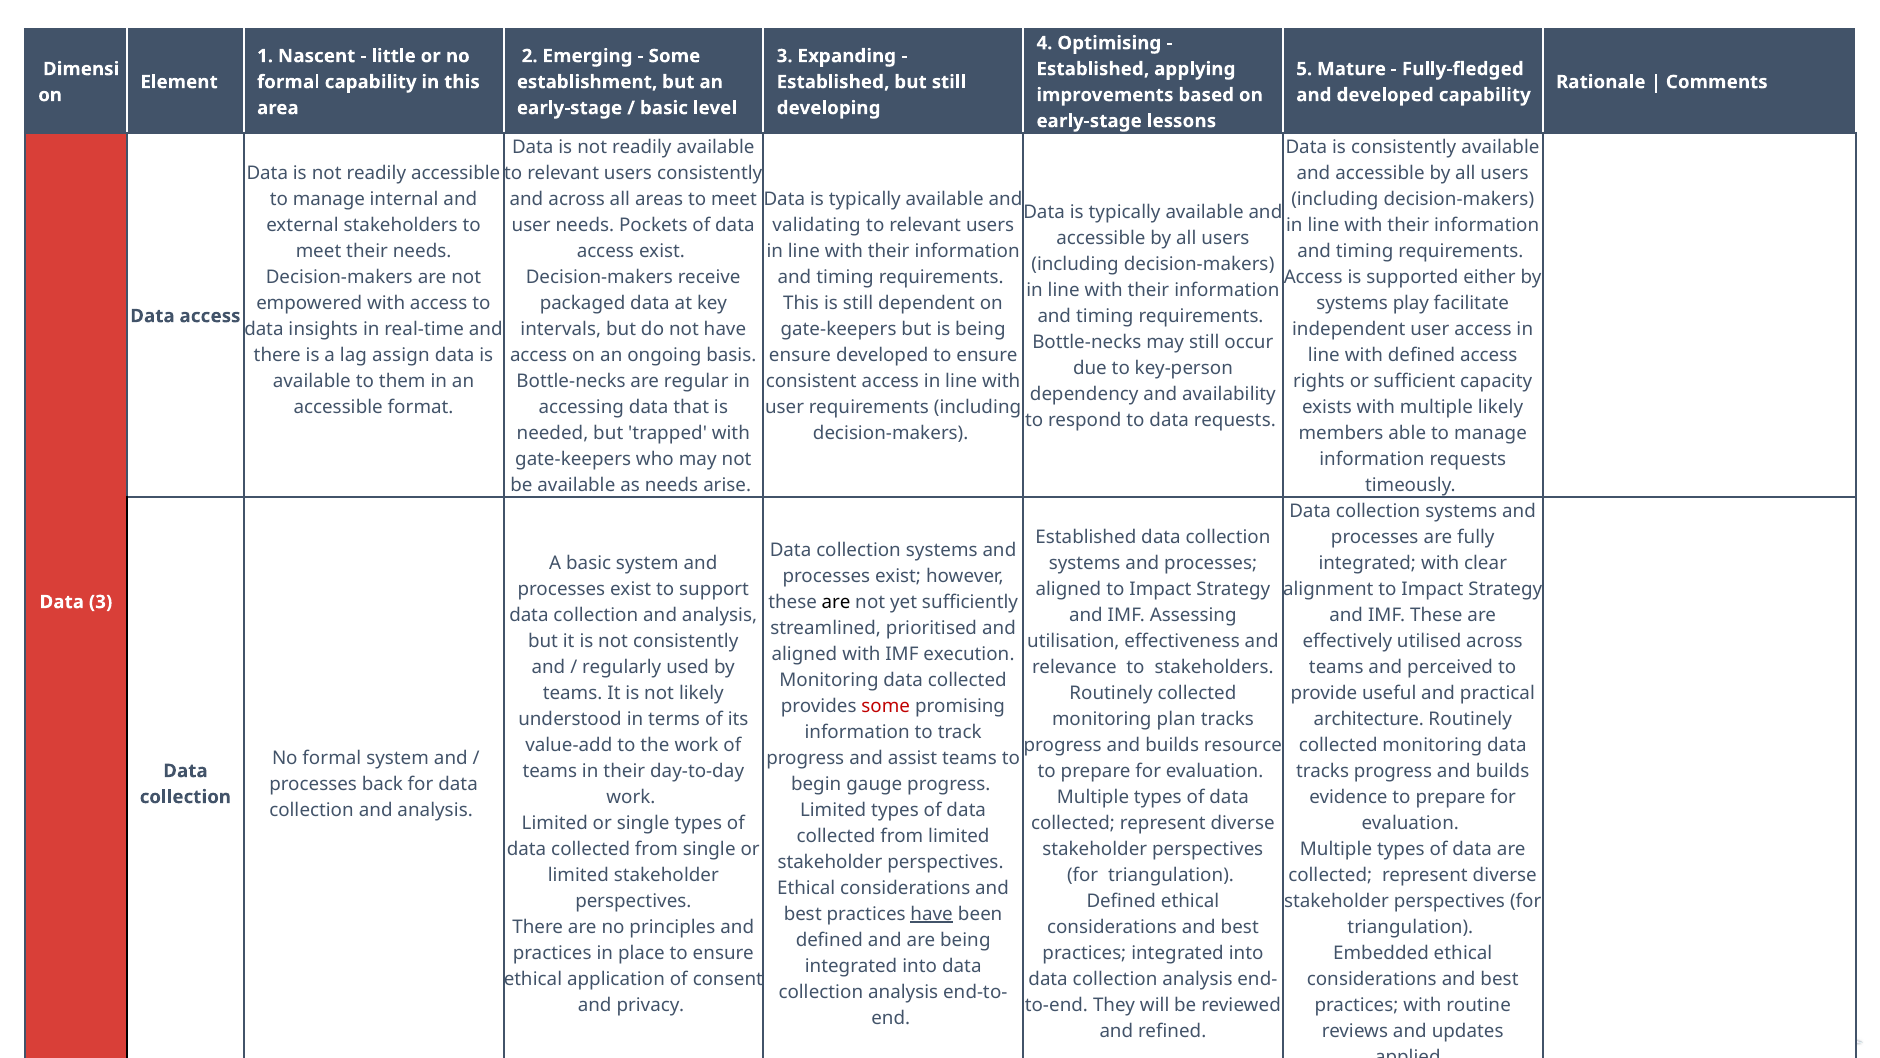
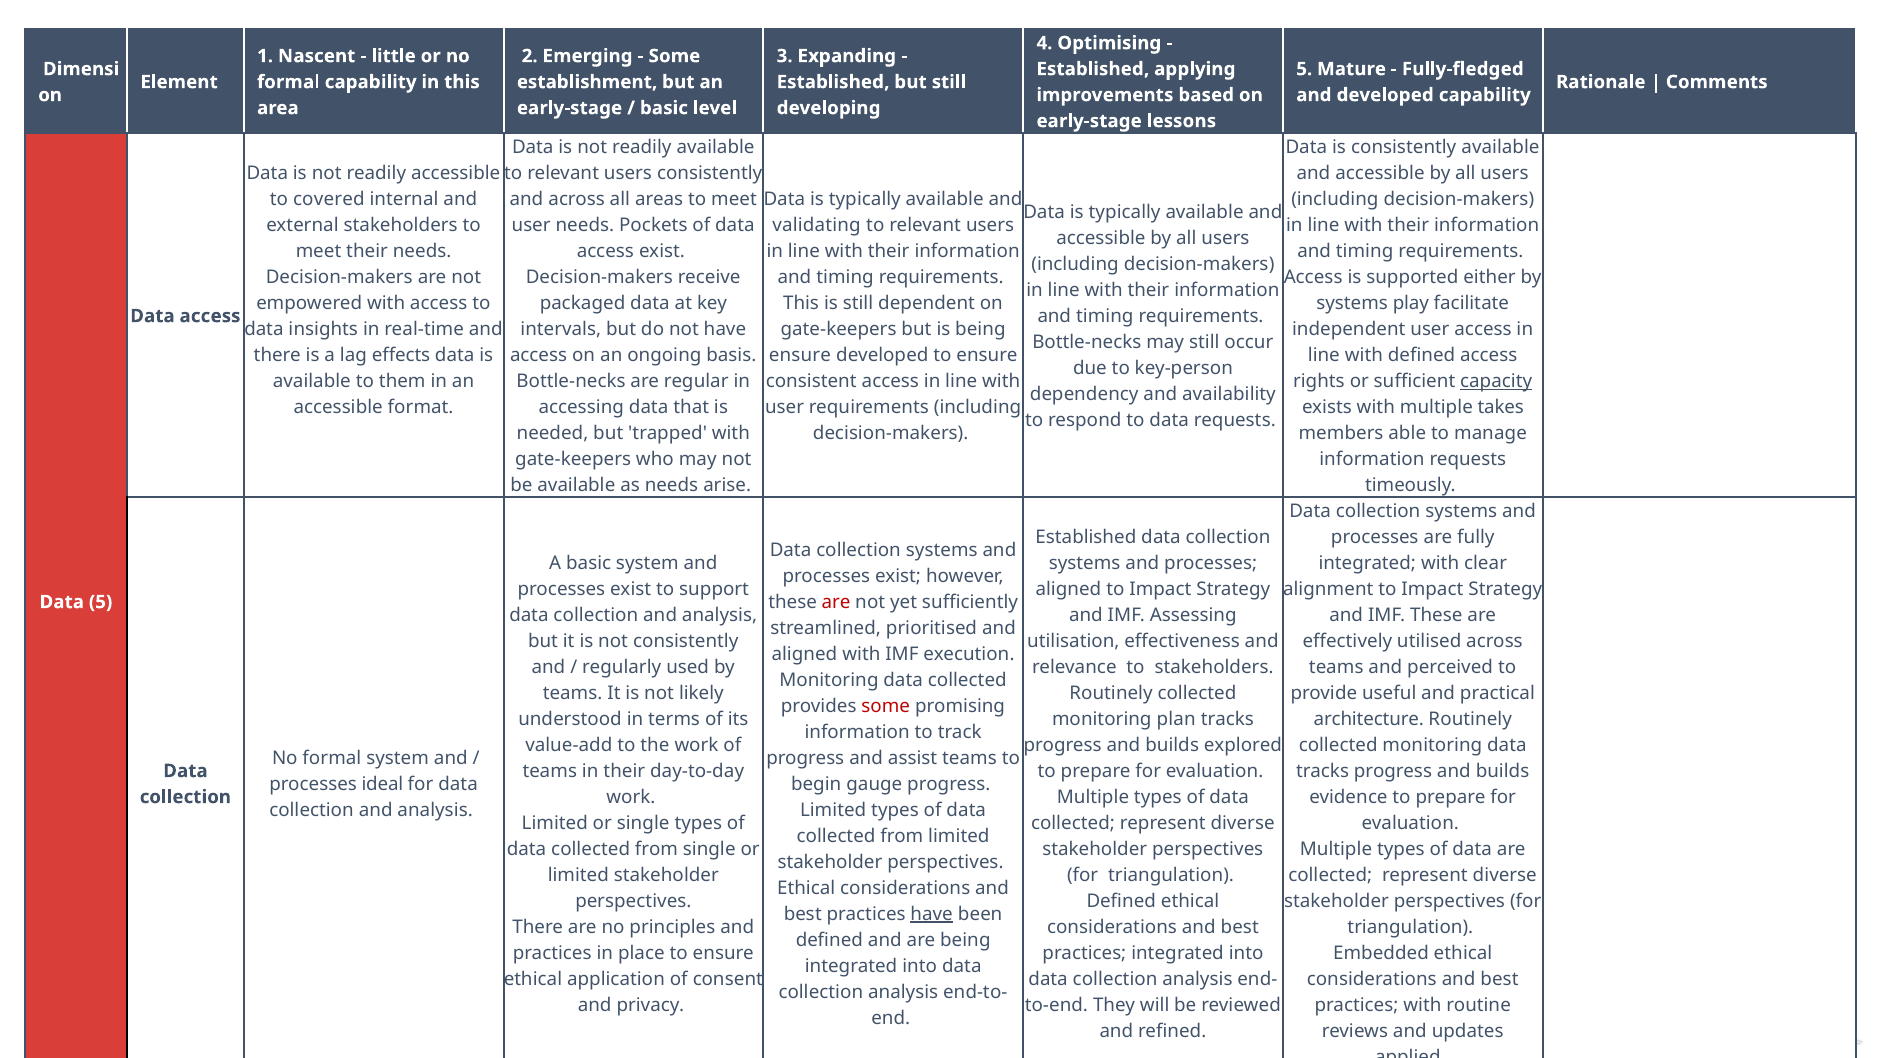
manage at (329, 199): manage -> covered
assign: assign -> effects
capacity underline: none -> present
multiple likely: likely -> takes
are at (836, 602) colour: black -> red
Data 3: 3 -> 5
resource: resource -> explored
back: back -> ideal
